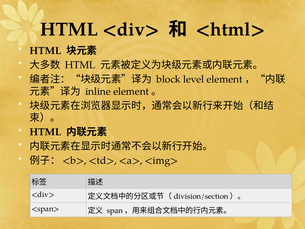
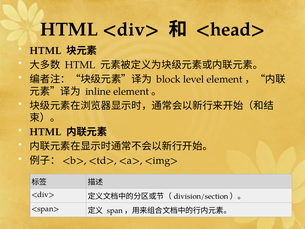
<html>: <html> -> <head>
